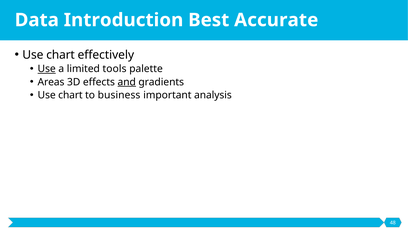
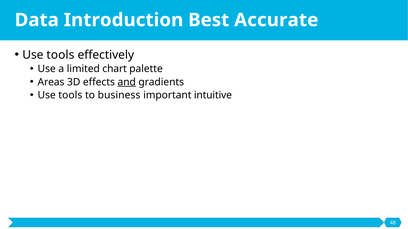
chart at (61, 55): chart -> tools
Use at (47, 69) underline: present -> none
tools: tools -> chart
chart at (70, 95): chart -> tools
analysis: analysis -> intuitive
